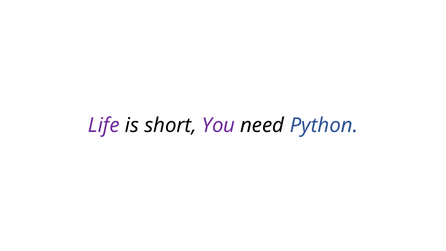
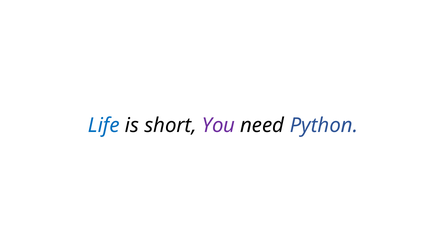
Life colour: purple -> blue
